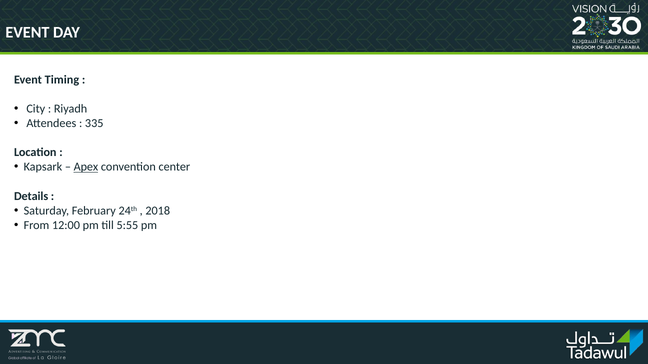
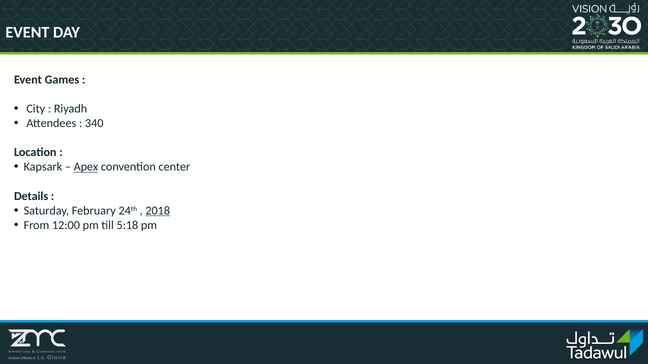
Timing: Timing -> Games
335: 335 -> 340
2018 underline: none -> present
5:55: 5:55 -> 5:18
